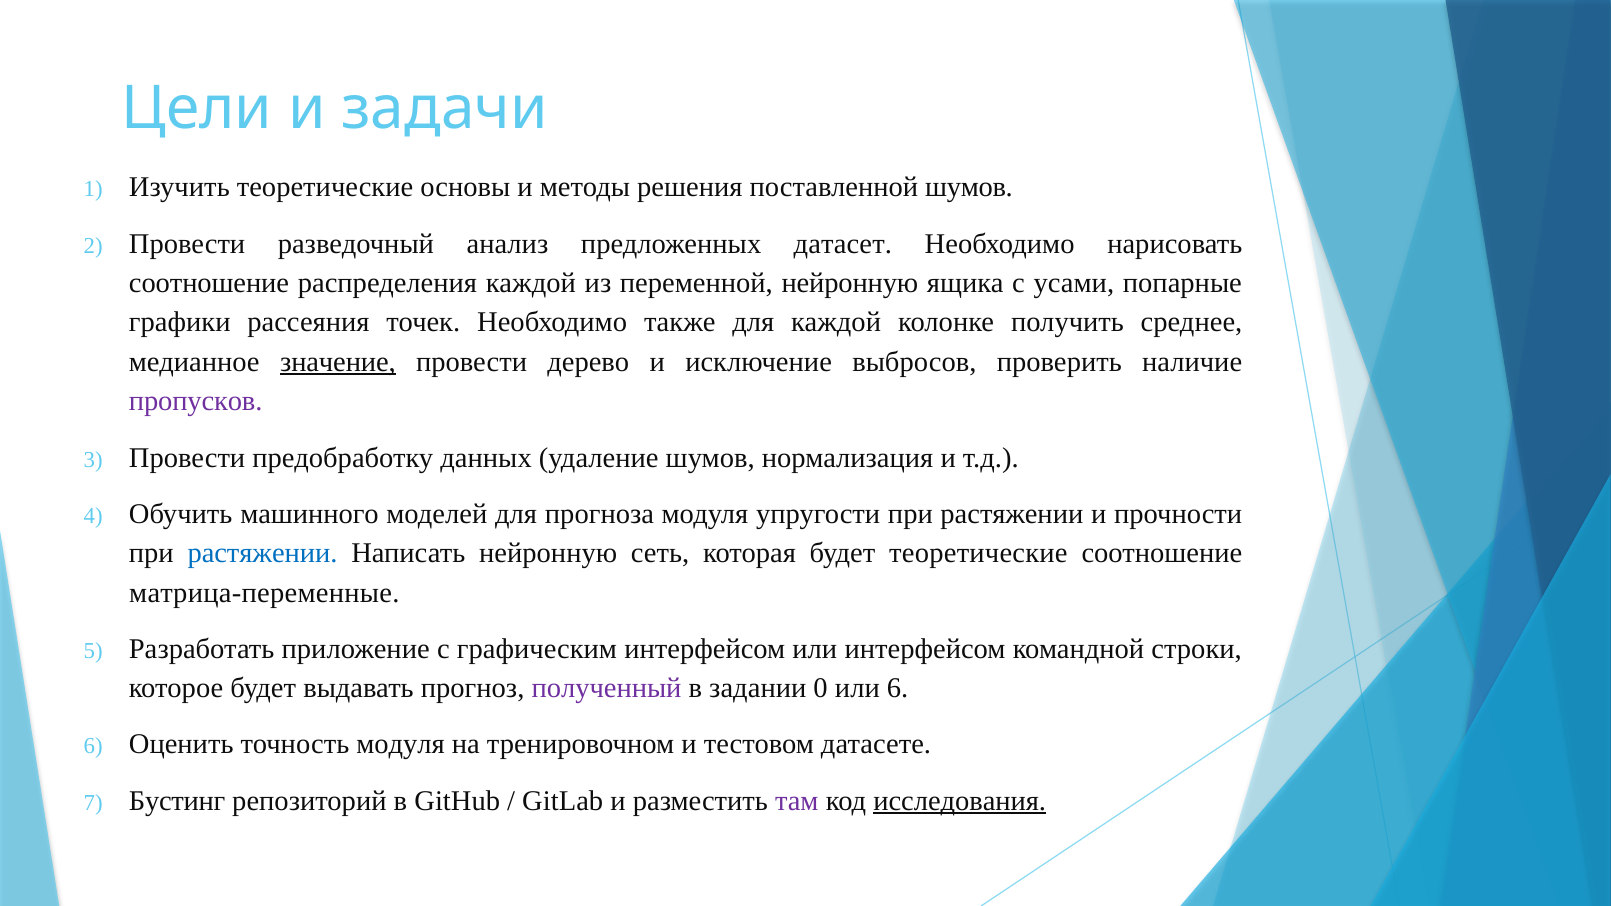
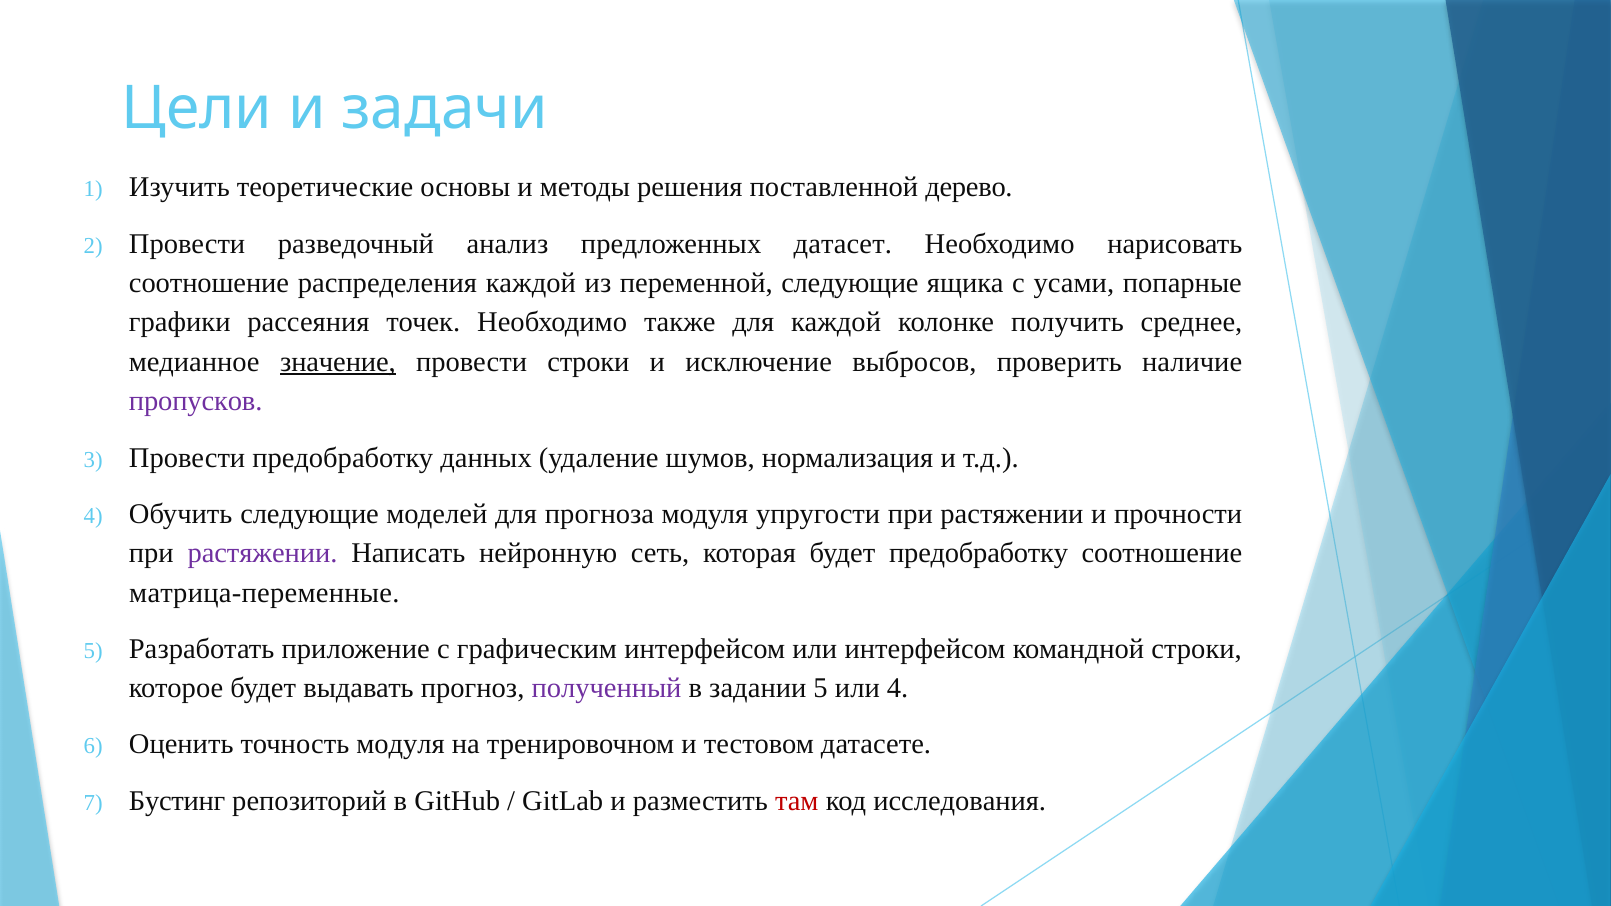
поставленной шумов: шумов -> дерево
переменной нейронную: нейронную -> следующие
провести дерево: дерево -> строки
Обучить машинного: машинного -> следующие
растяжении at (263, 553) colour: blue -> purple
будет теоретические: теоретические -> предобработку
задании 0: 0 -> 5
или 6: 6 -> 4
там colour: purple -> red
исследования underline: present -> none
